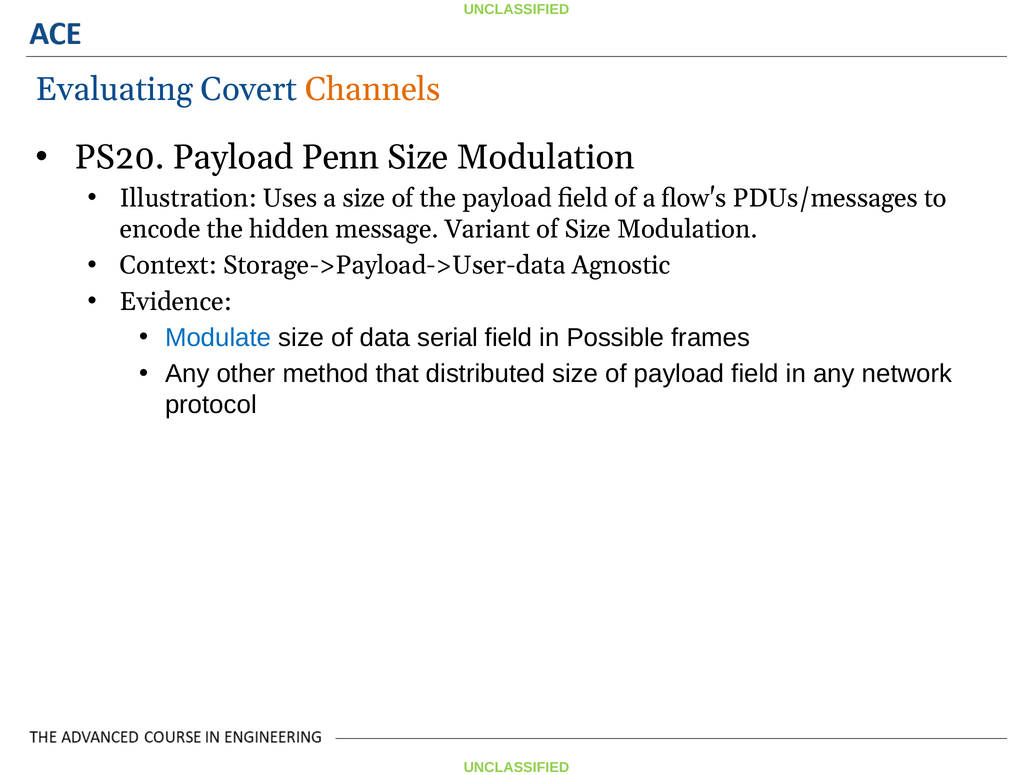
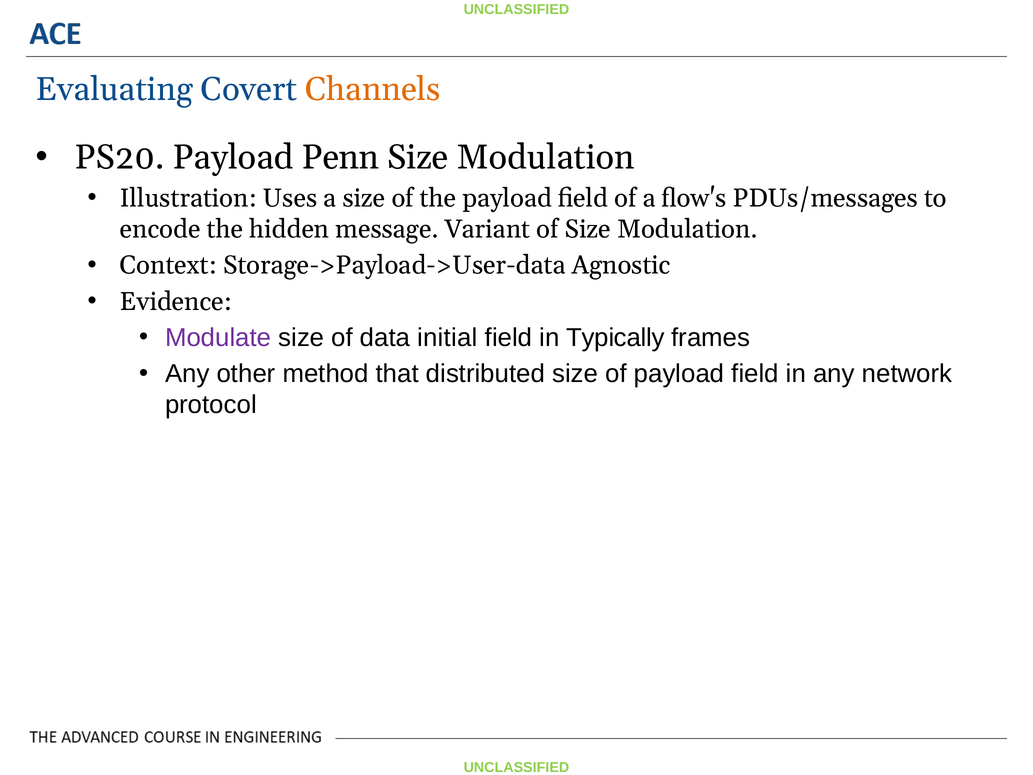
Modulate colour: blue -> purple
serial: serial -> initial
Possible: Possible -> Typically
